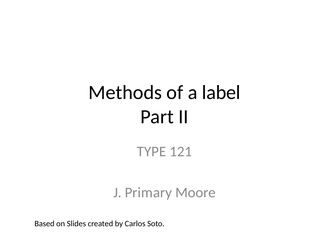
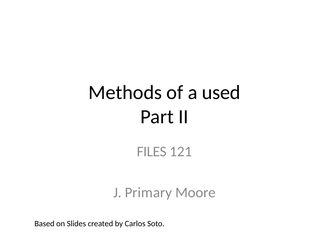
label: label -> used
TYPE: TYPE -> FILES
